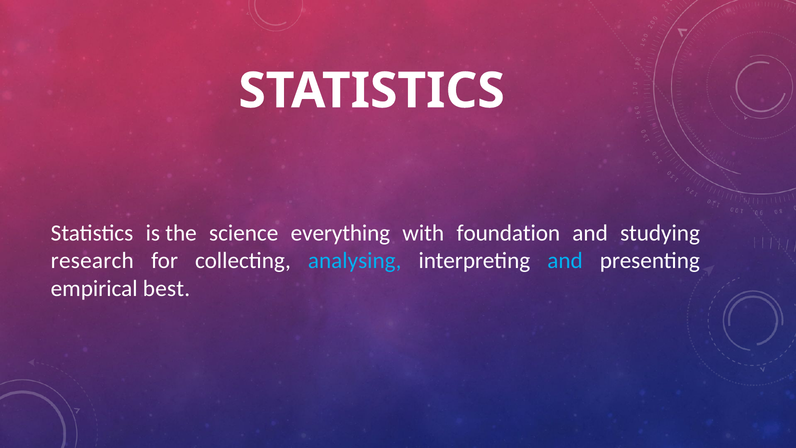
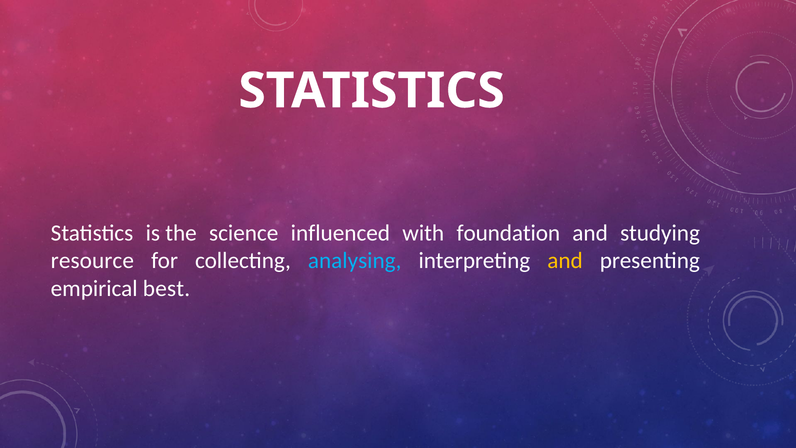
everything: everything -> influenced
research: research -> resource
and at (565, 261) colour: light blue -> yellow
